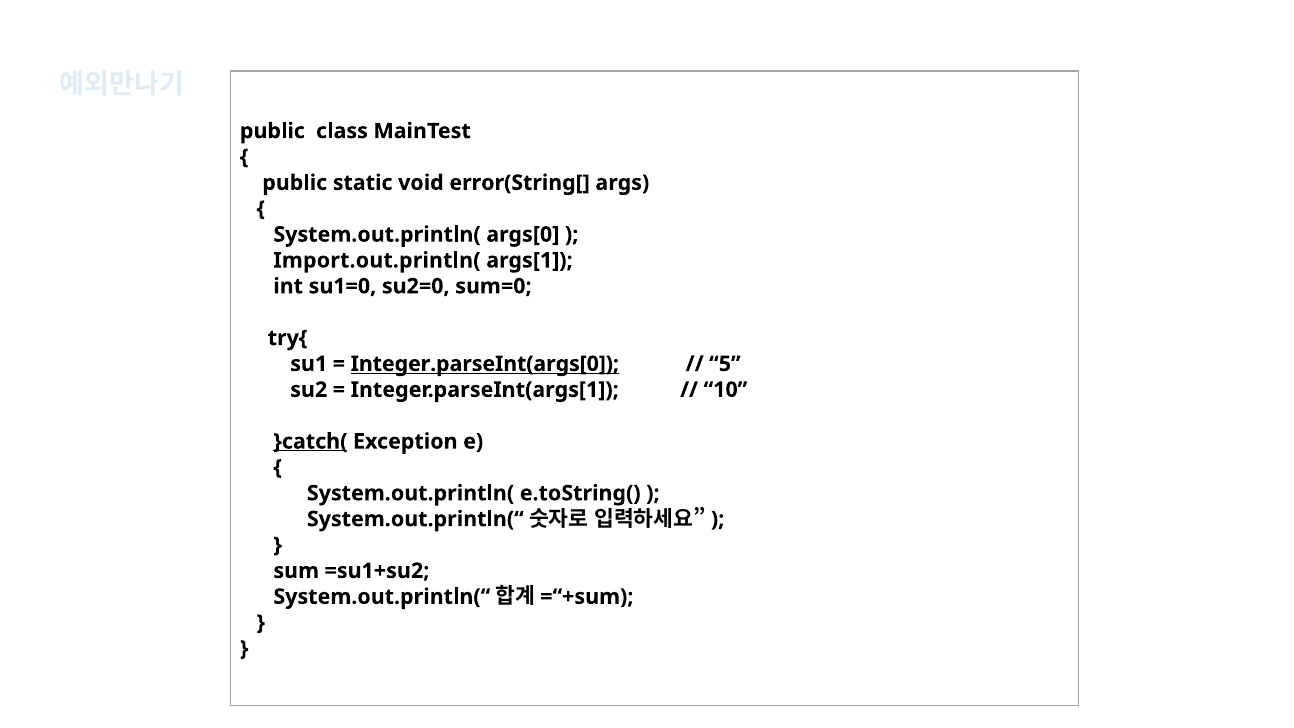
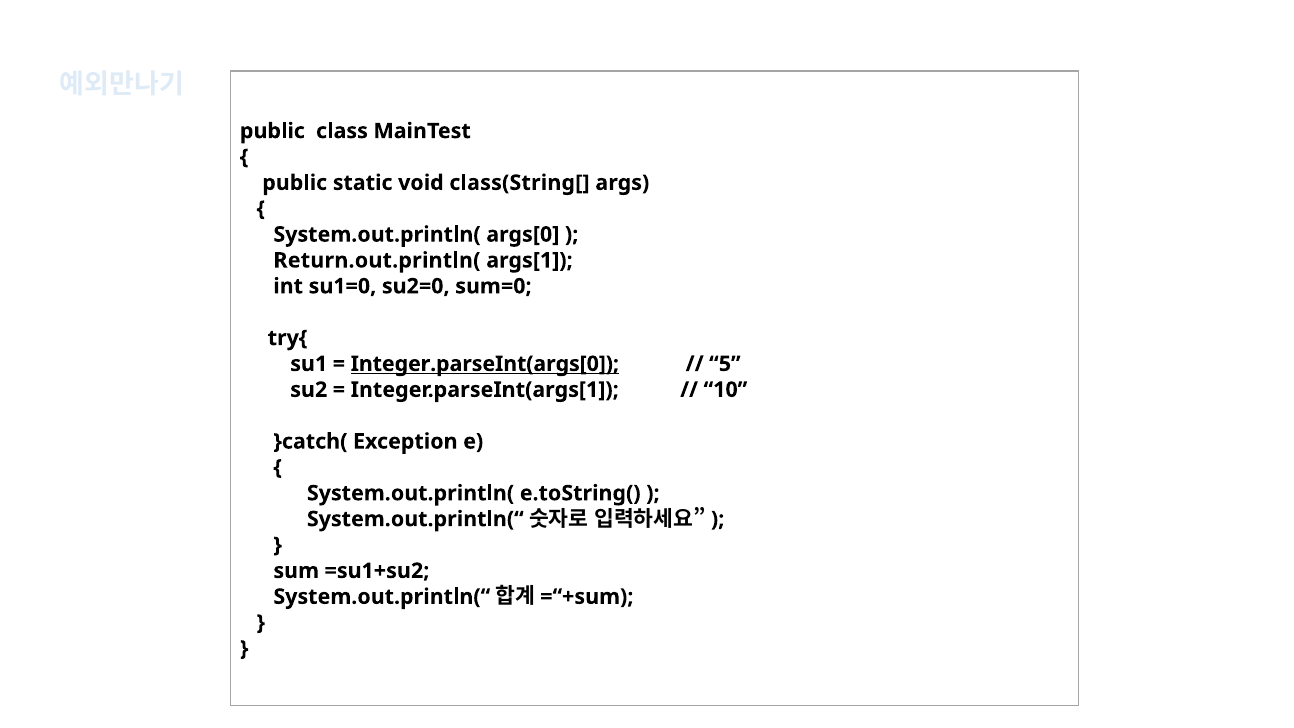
error(String[: error(String[ -> class(String[
Import.out.println(: Import.out.println( -> Return.out.println(
}catch( underline: present -> none
